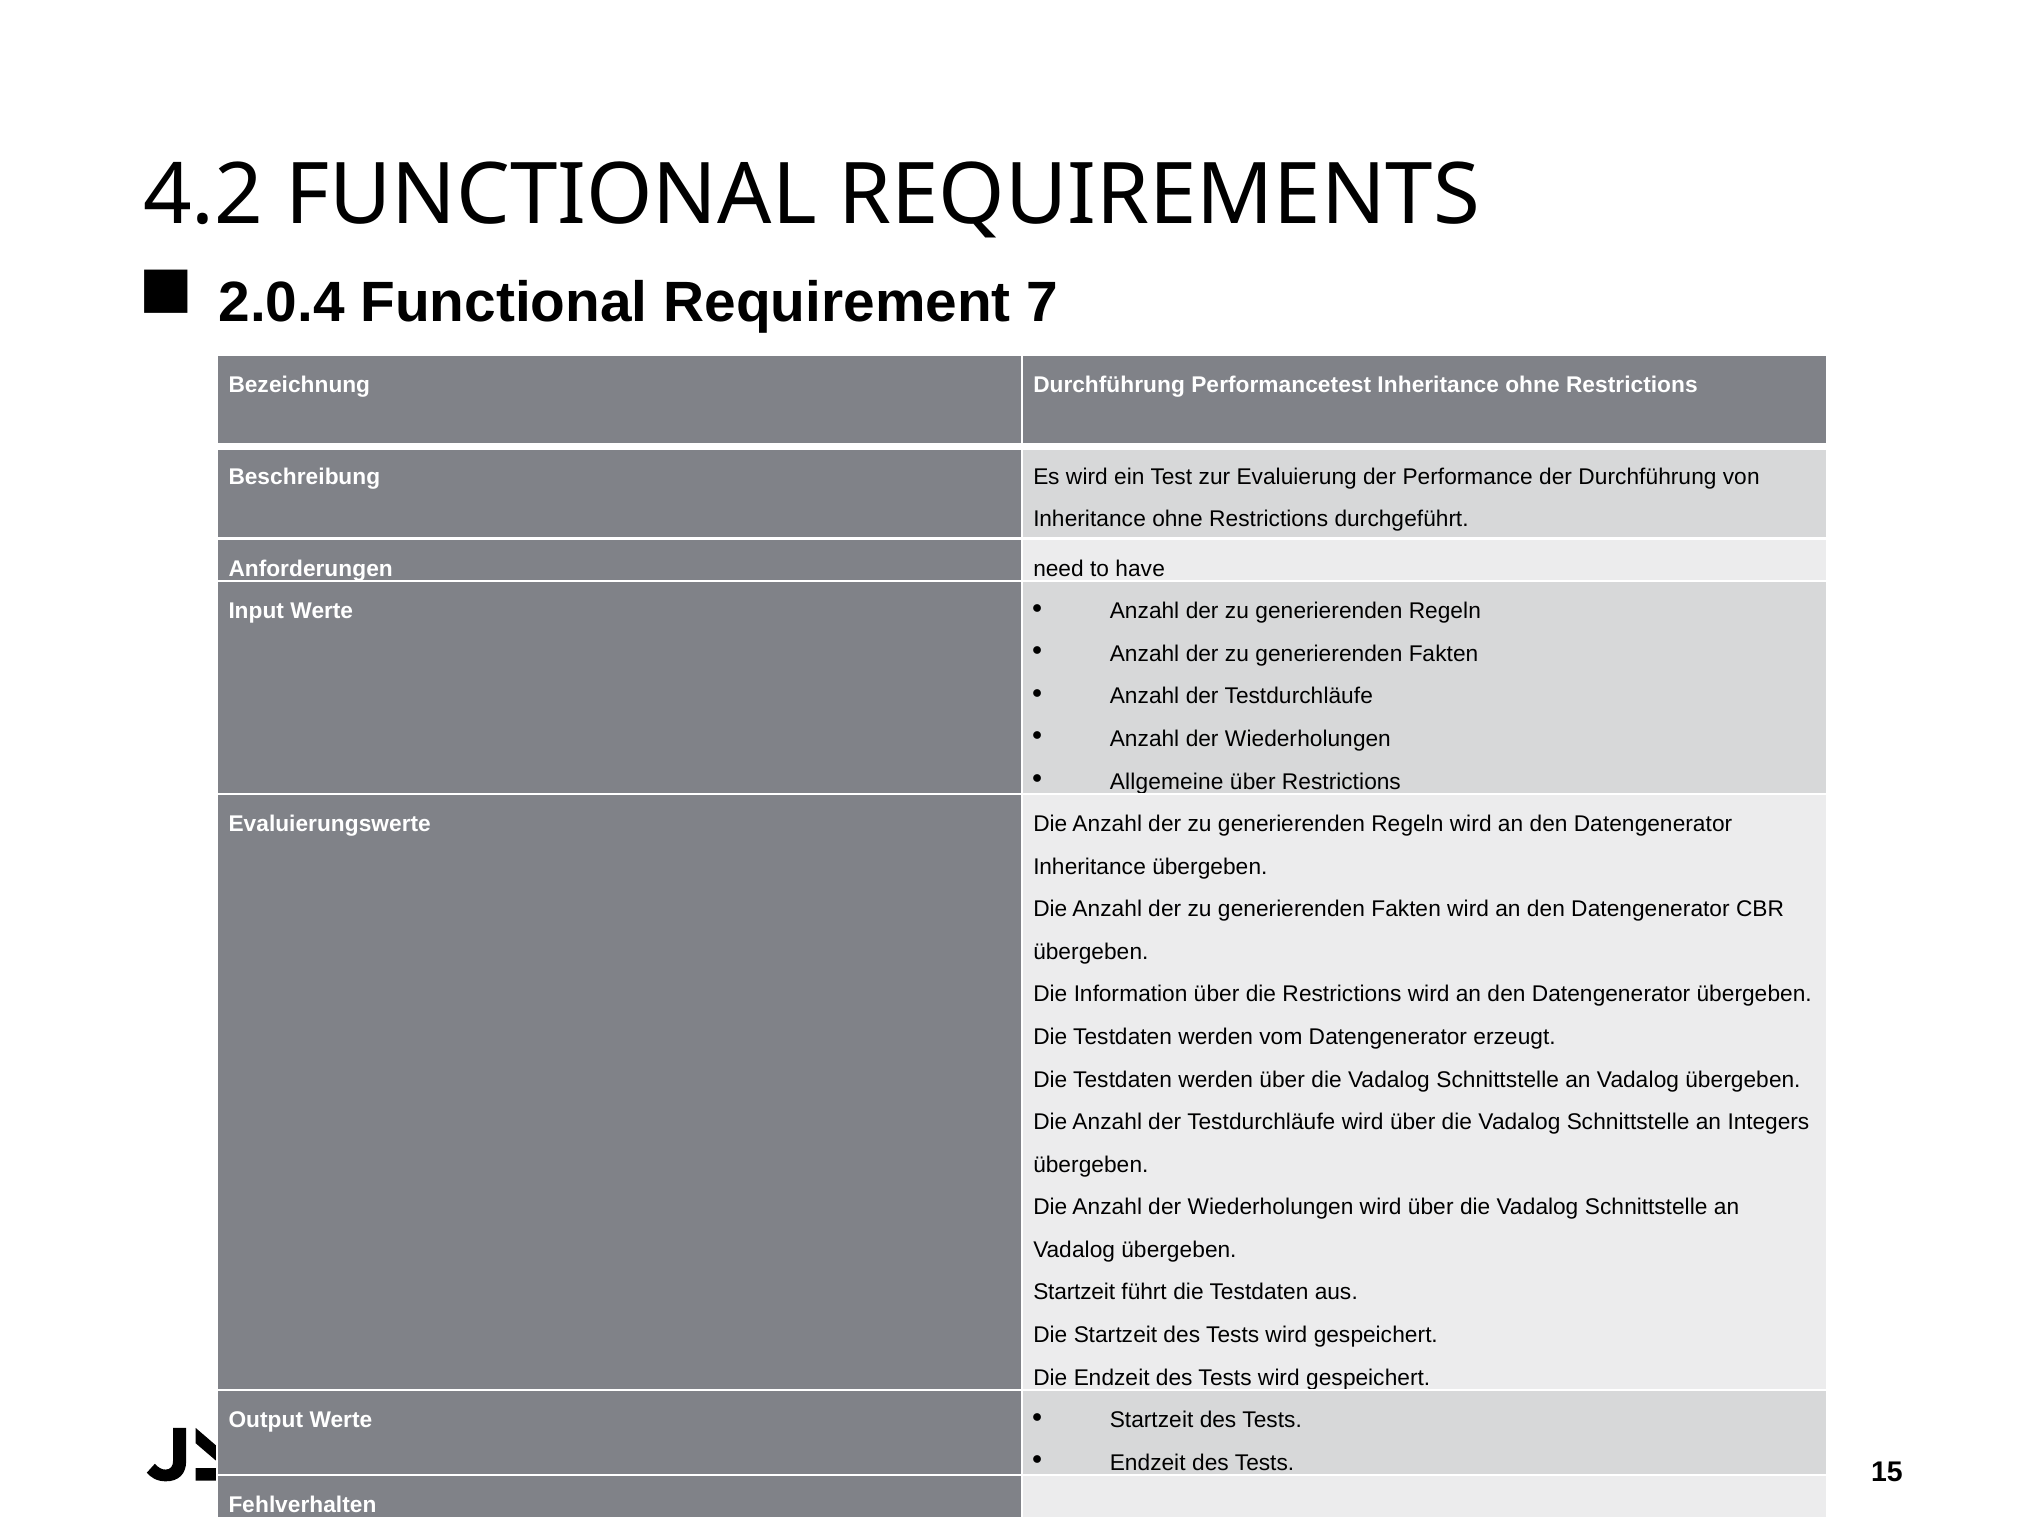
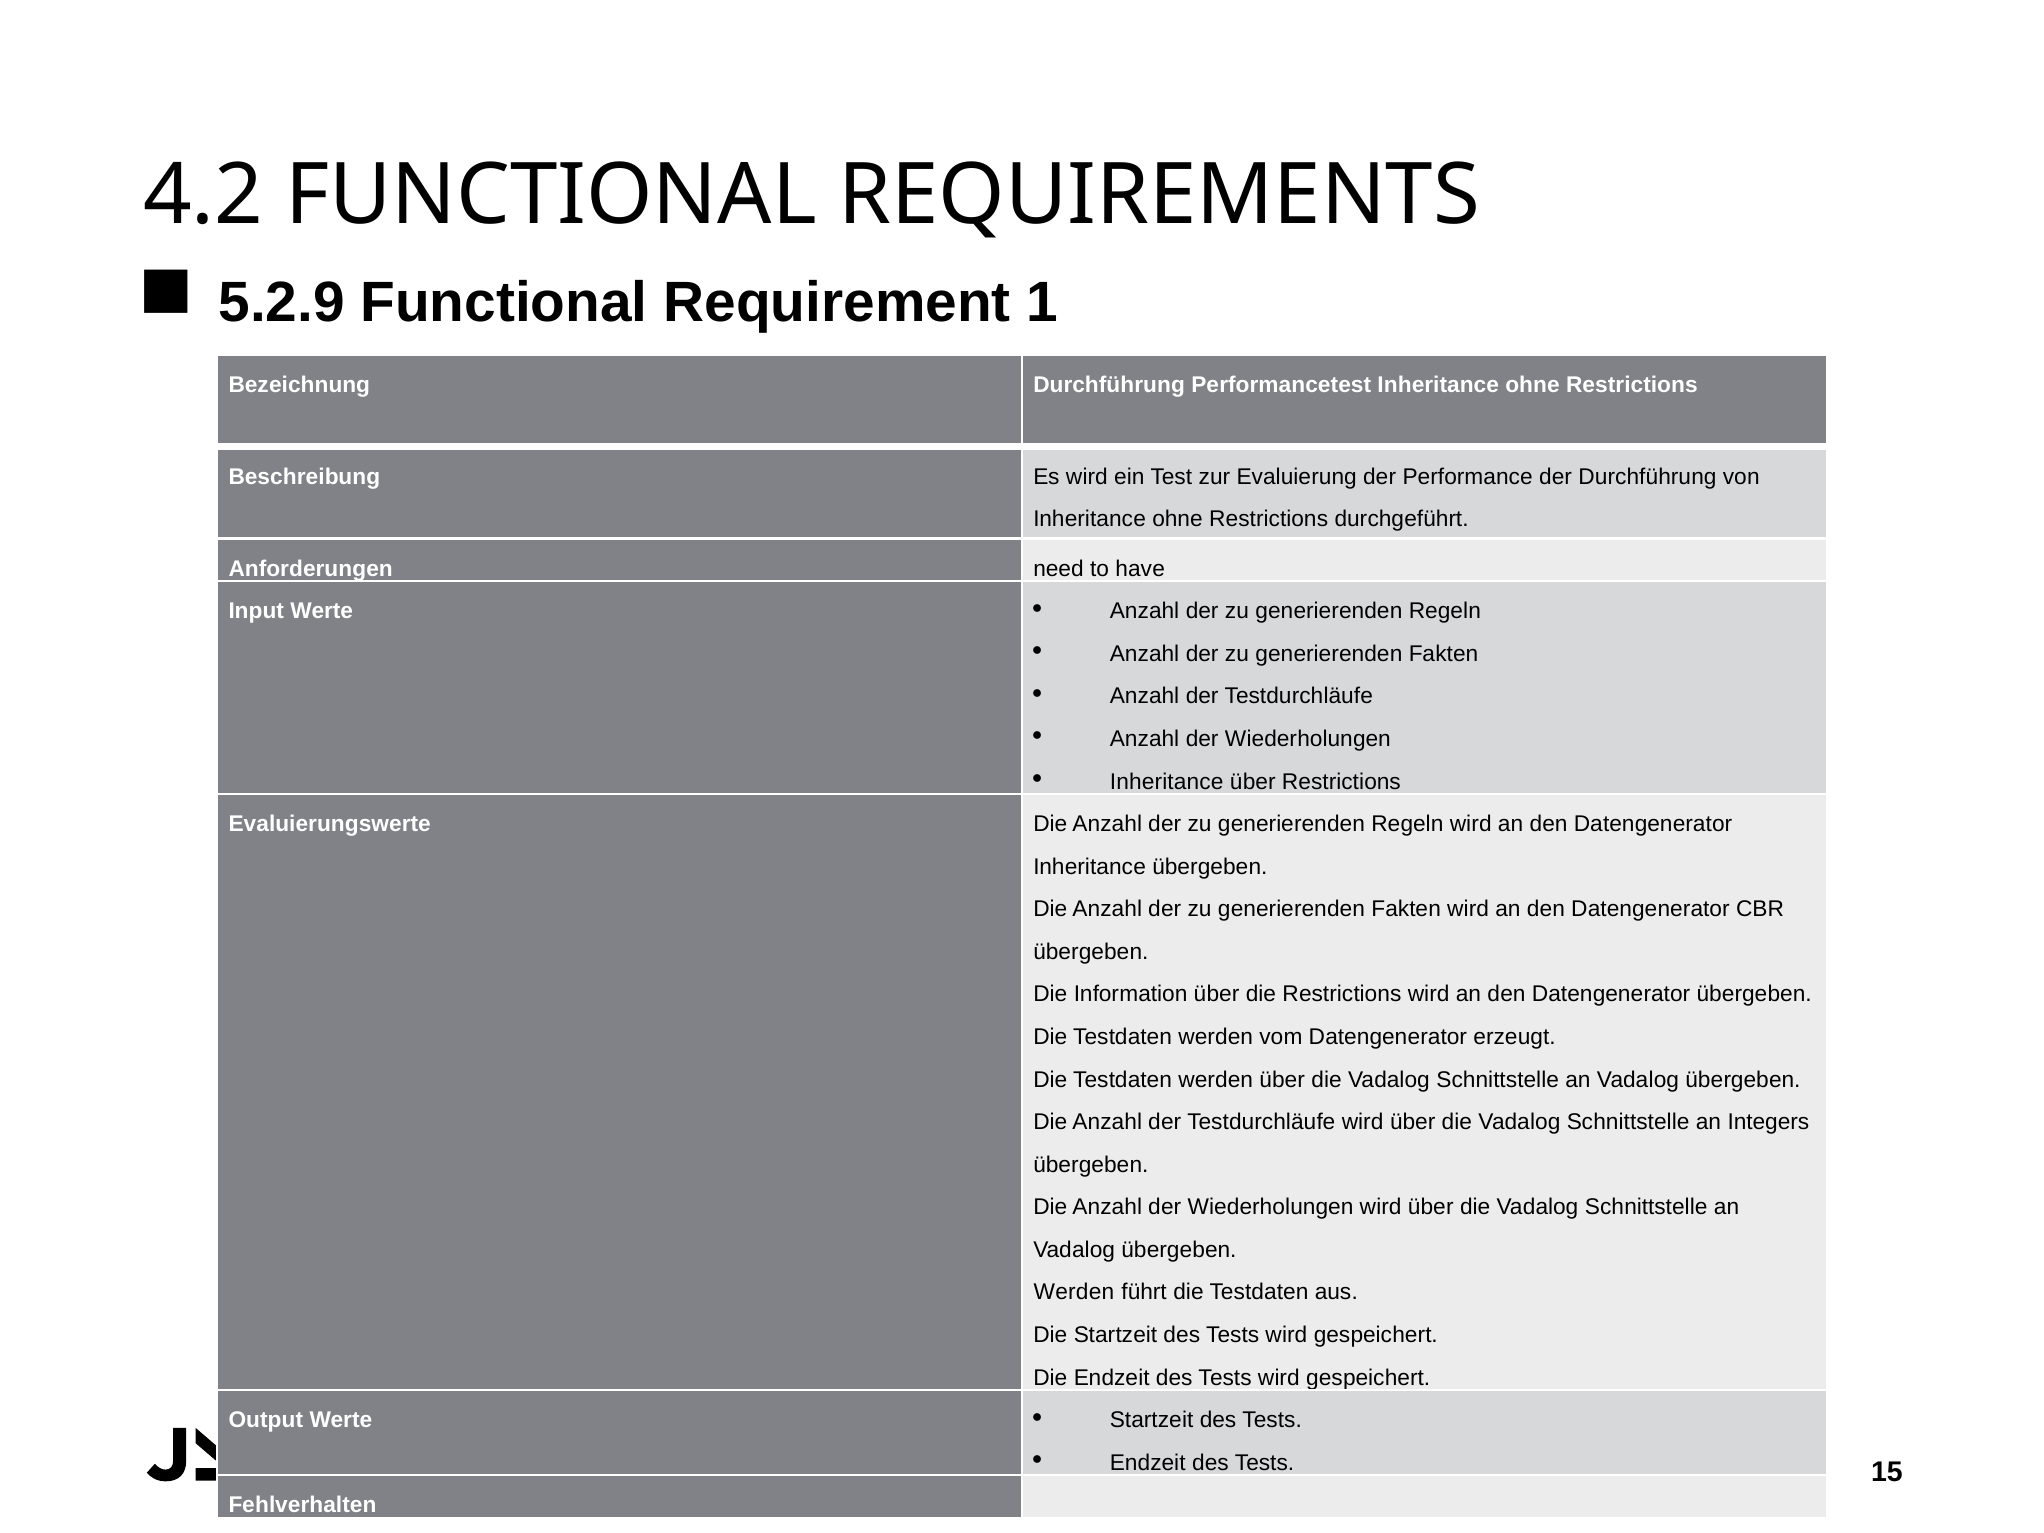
2.0.4: 2.0.4 -> 5.2.9
7: 7 -> 1
Allgemeine at (1167, 782): Allgemeine -> Inheritance
Startzeit at (1074, 1292): Startzeit -> Werden
